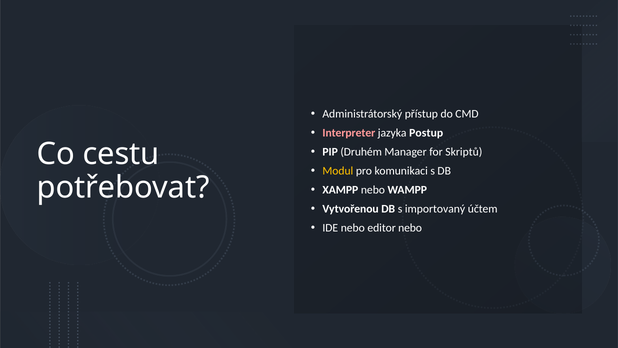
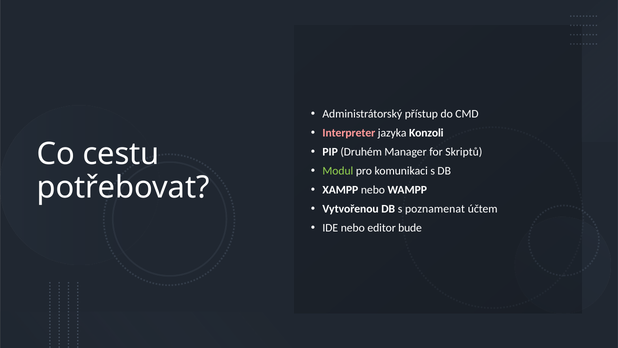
Postup: Postup -> Konzoli
Modul colour: yellow -> light green
importovaný: importovaný -> poznamenat
editor nebo: nebo -> bude
